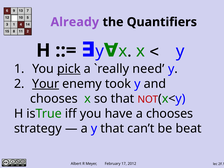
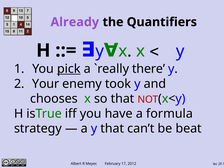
need: need -> there
Your underline: present -> none
a chooses: chooses -> formula
